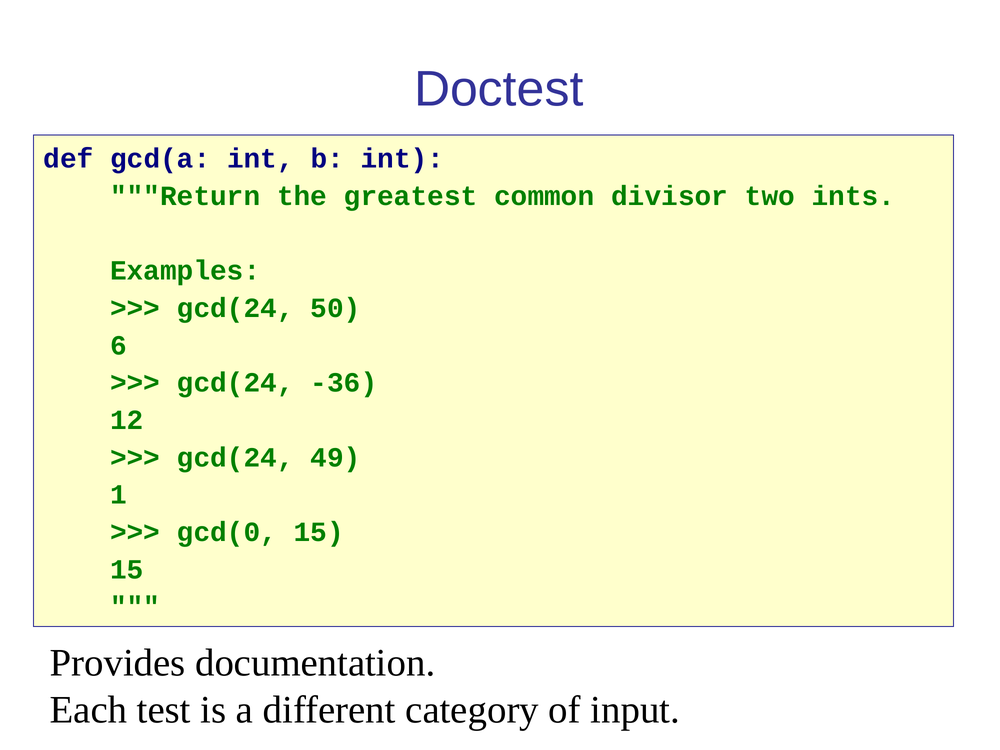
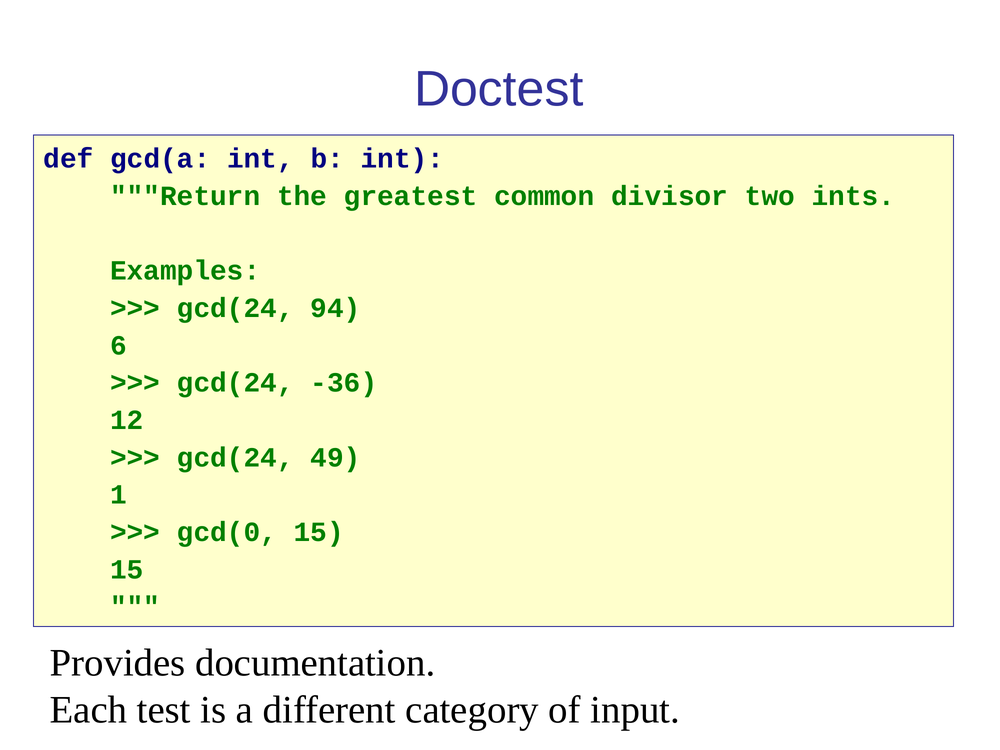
50: 50 -> 94
